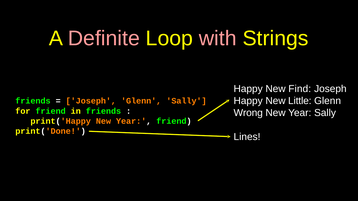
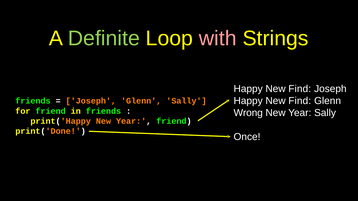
Definite colour: pink -> light green
Little at (300, 101): Little -> Find
Lines: Lines -> Once
